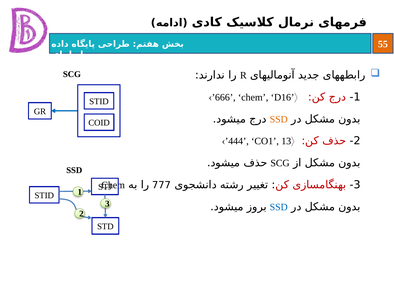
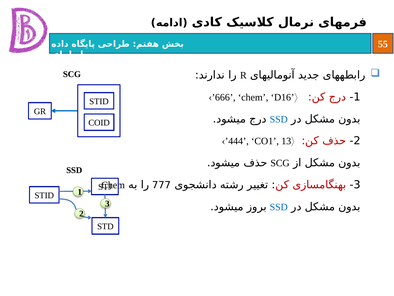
SSD at (279, 119) colour: orange -> blue
